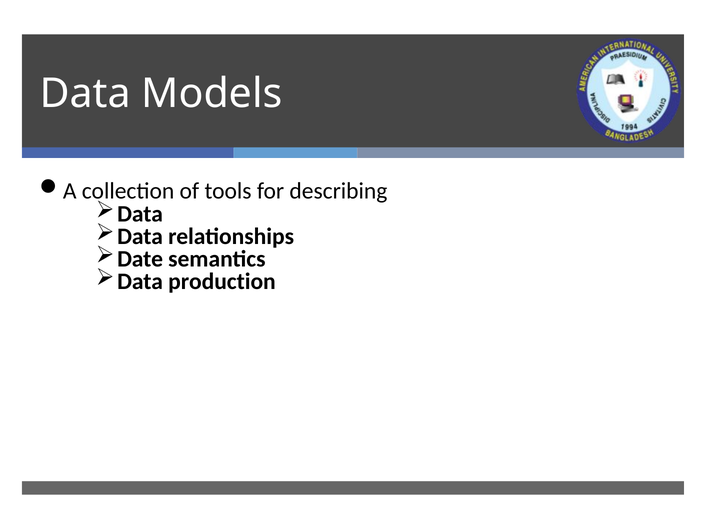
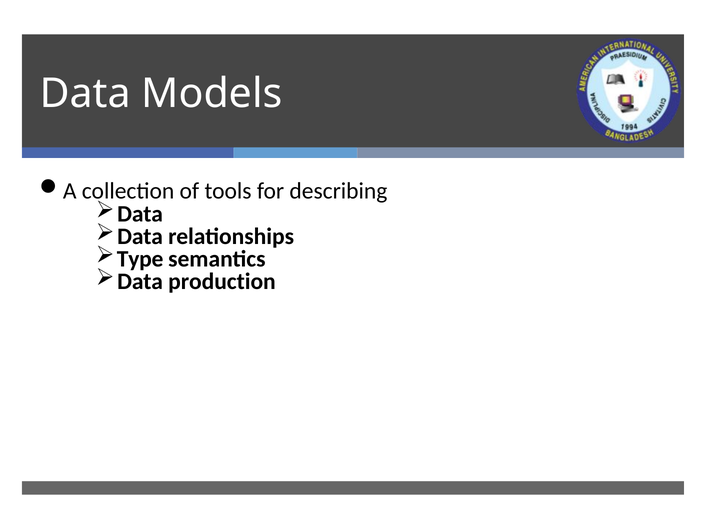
Date: Date -> Type
